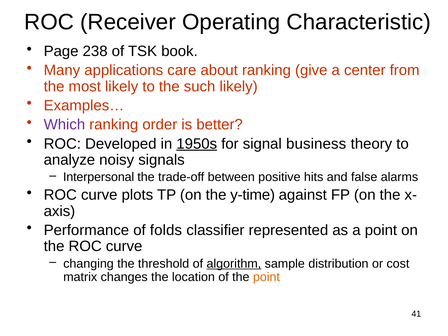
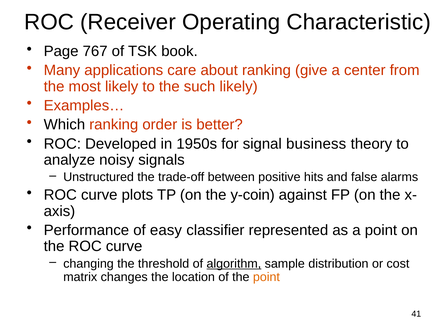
238: 238 -> 767
Which colour: purple -> black
1950s underline: present -> none
Interpersonal: Interpersonal -> Unstructured
y-time: y-time -> y-coin
folds: folds -> easy
